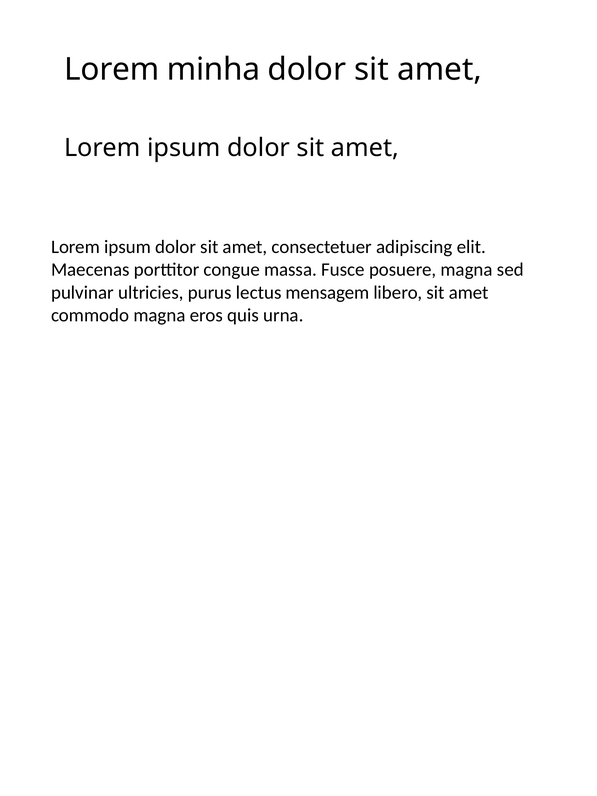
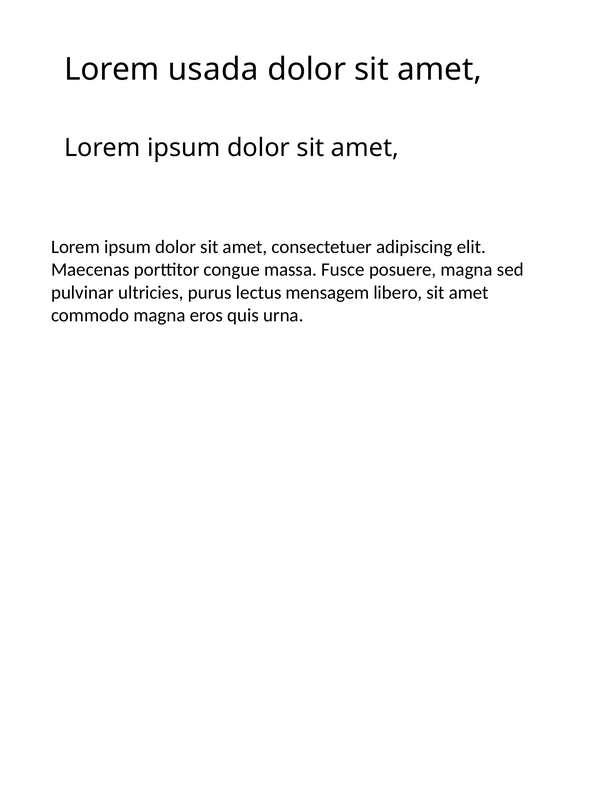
minha: minha -> usada
